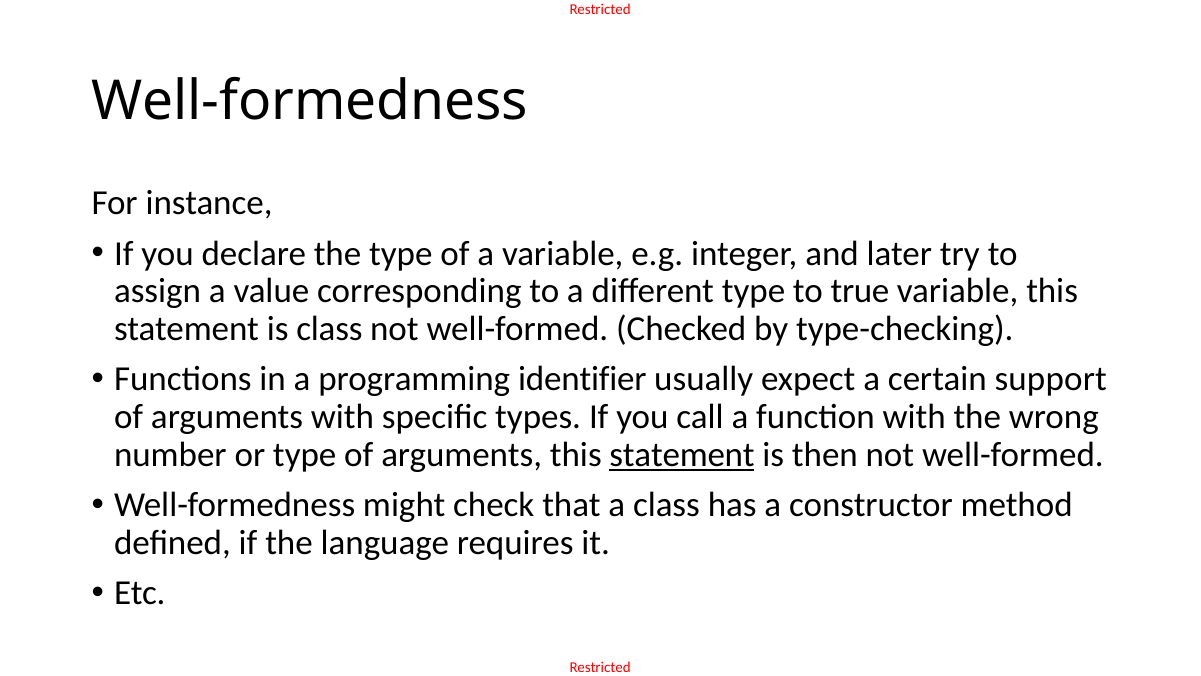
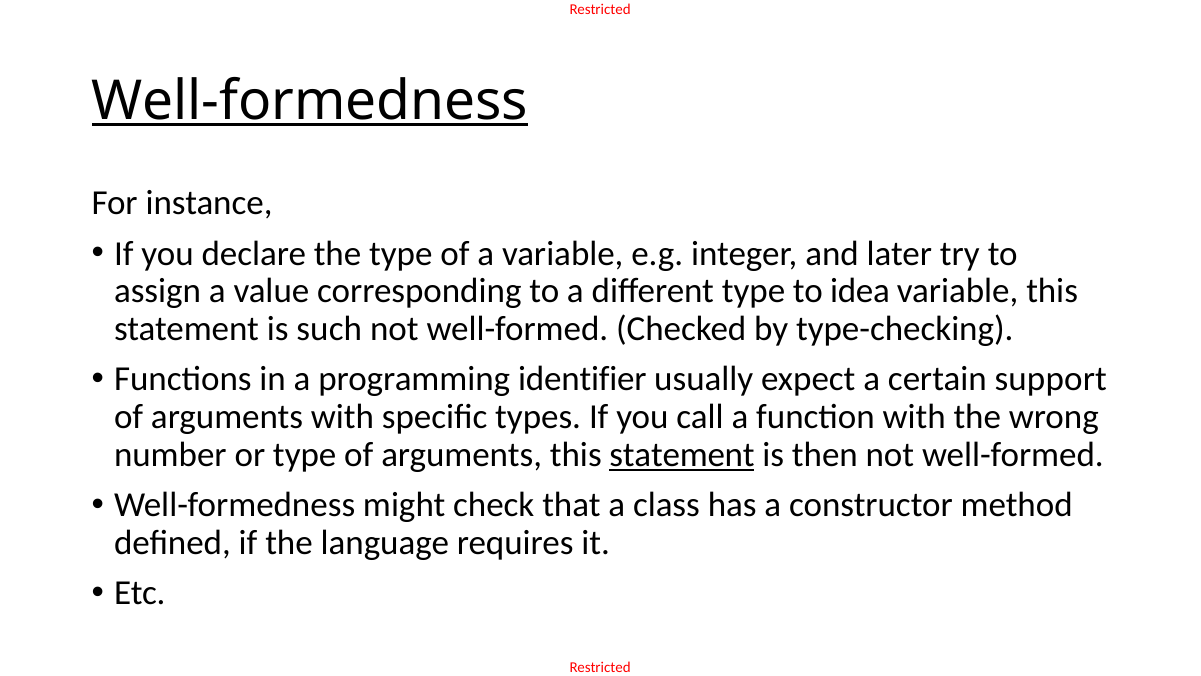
Well-formedness at (310, 101) underline: none -> present
true: true -> idea
is class: class -> such
